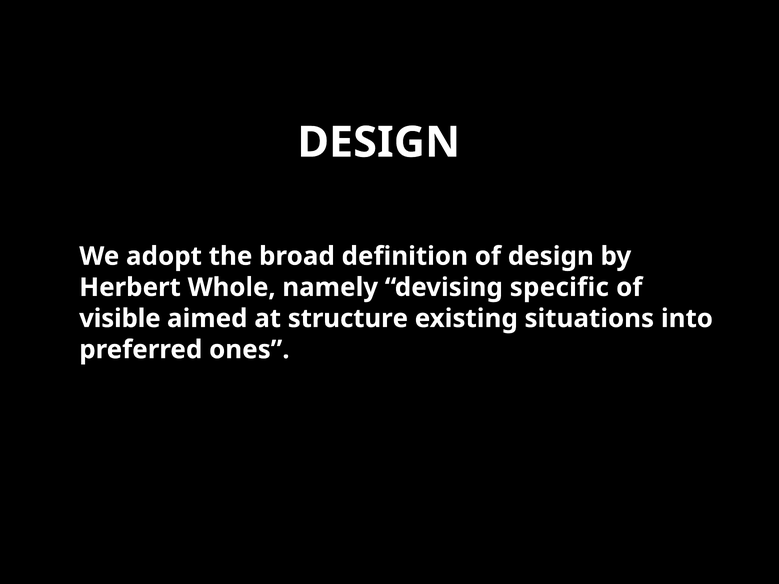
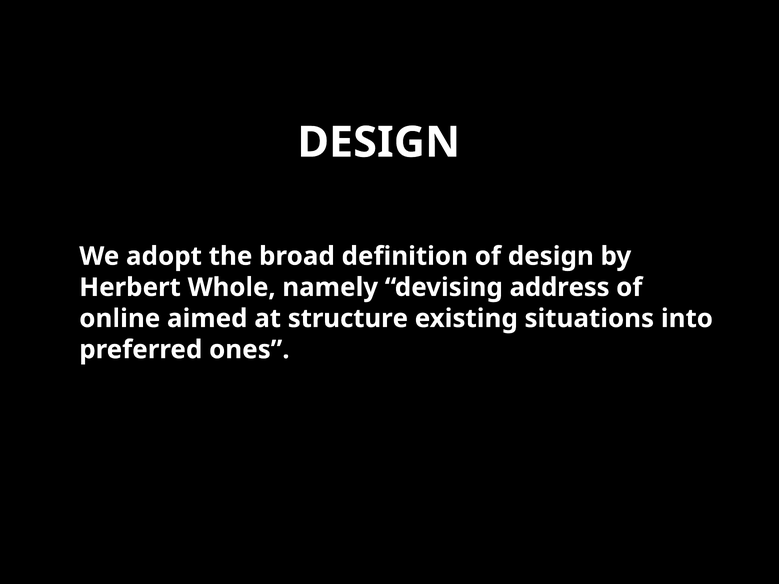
specific: specific -> address
visible: visible -> online
